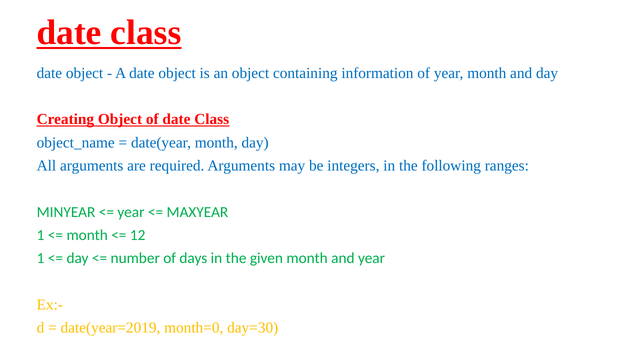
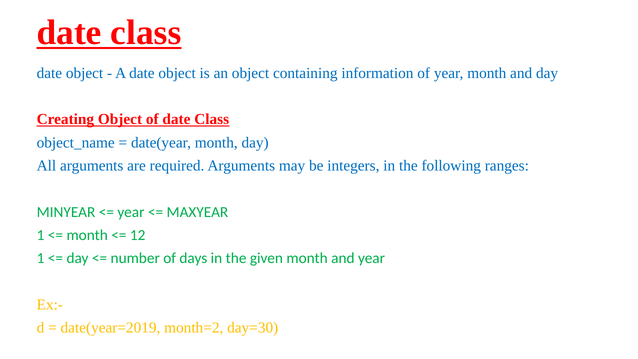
month=0: month=0 -> month=2
